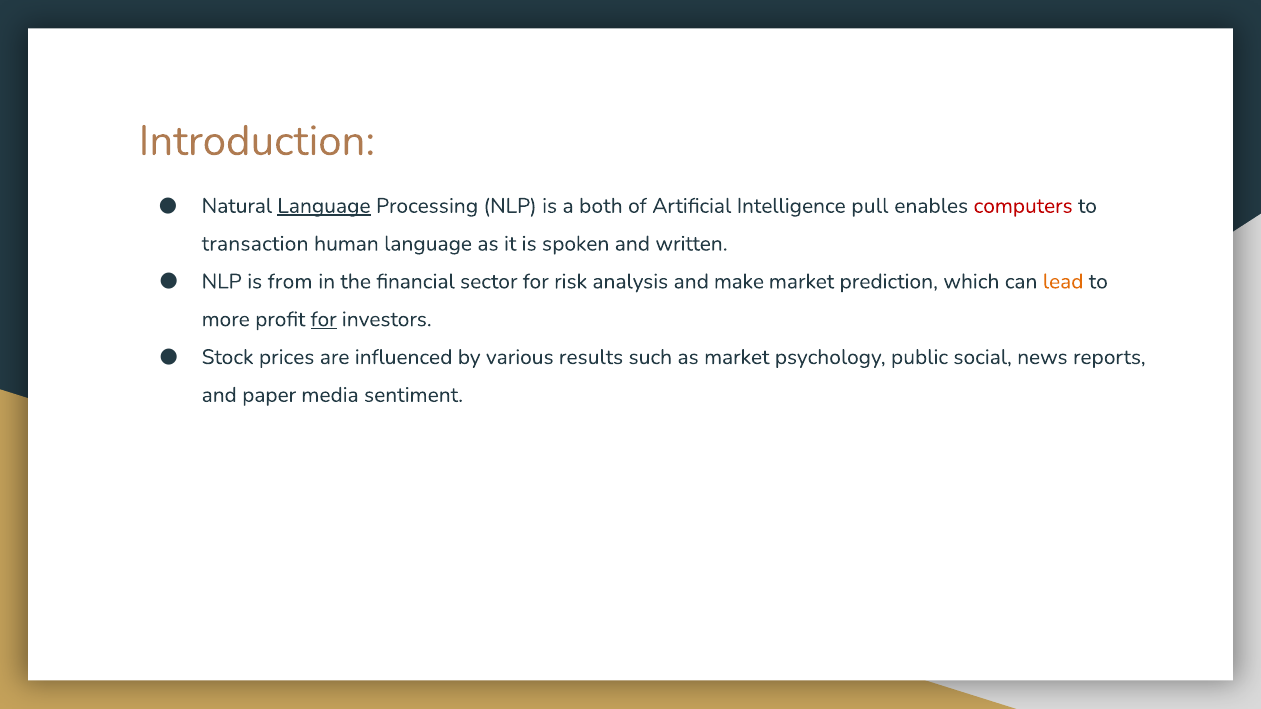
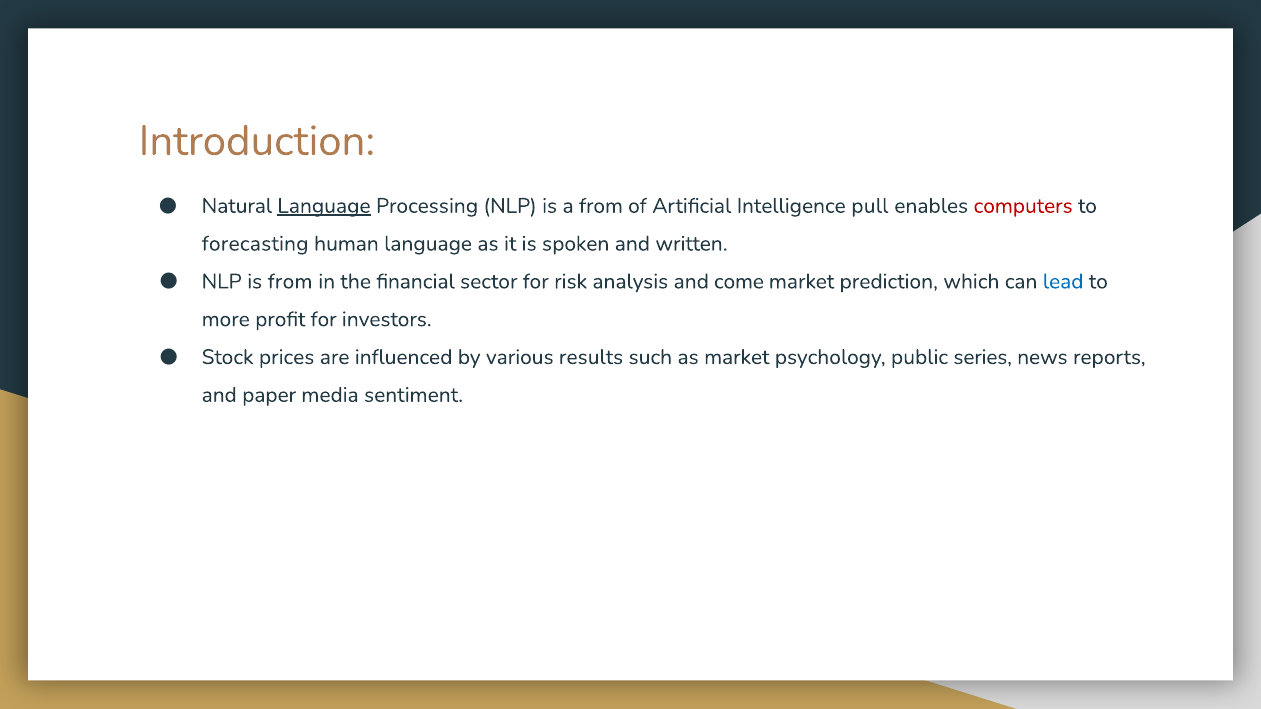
a both: both -> from
transaction: transaction -> forecasting
make: make -> come
lead colour: orange -> blue
for at (324, 319) underline: present -> none
social: social -> series
